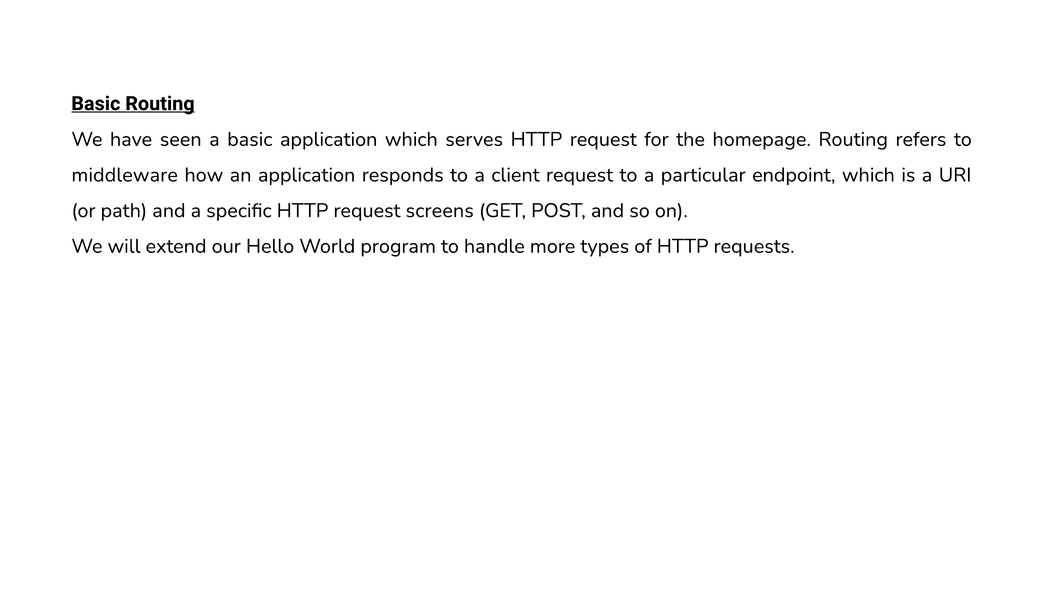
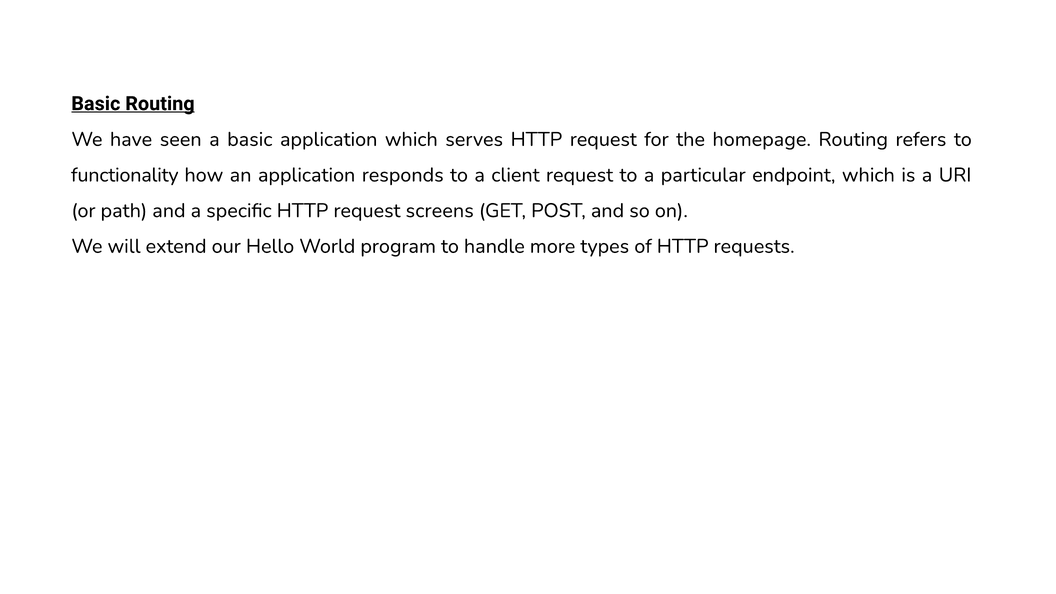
middleware: middleware -> functionality
